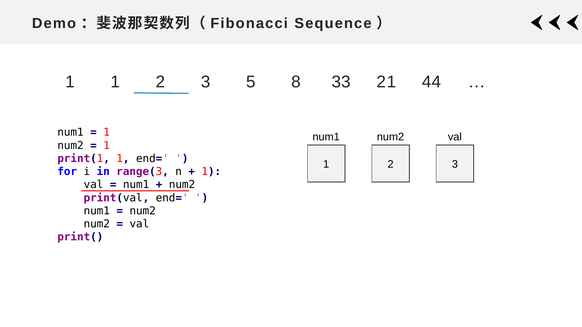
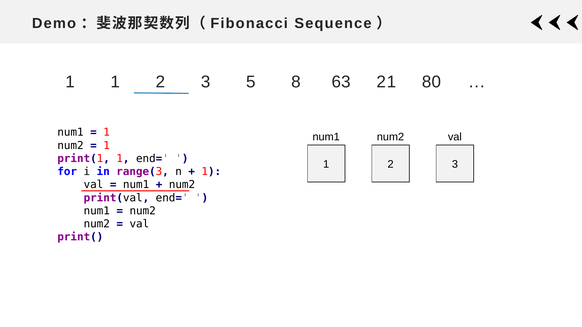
33: 33 -> 63
44: 44 -> 80
